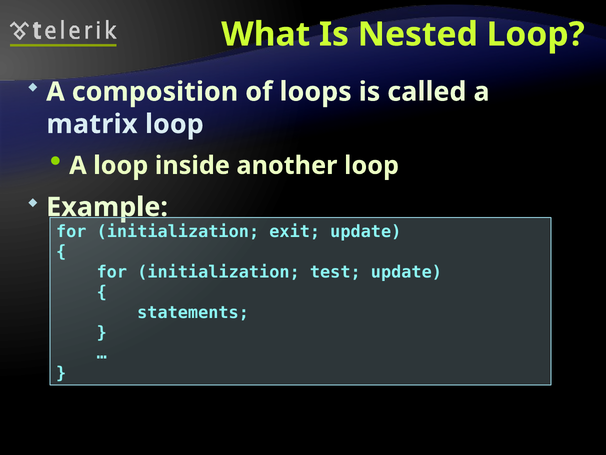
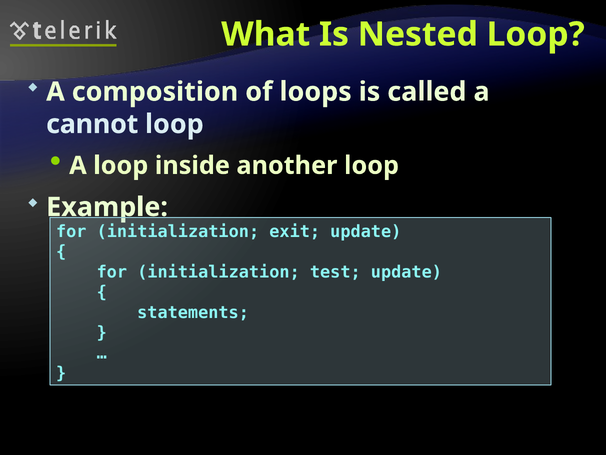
matrix: matrix -> cannot
